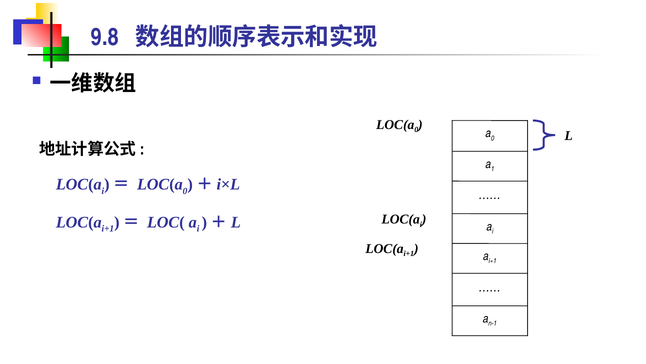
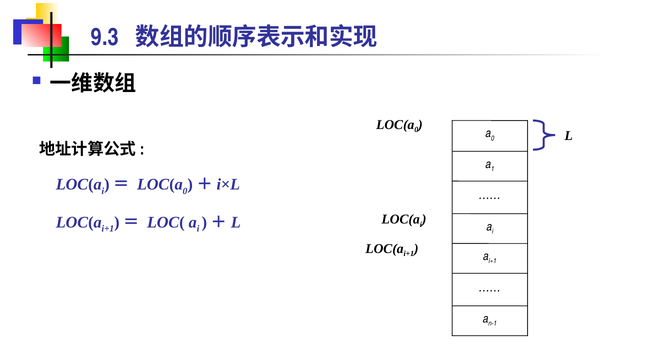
9.8: 9.8 -> 9.3
